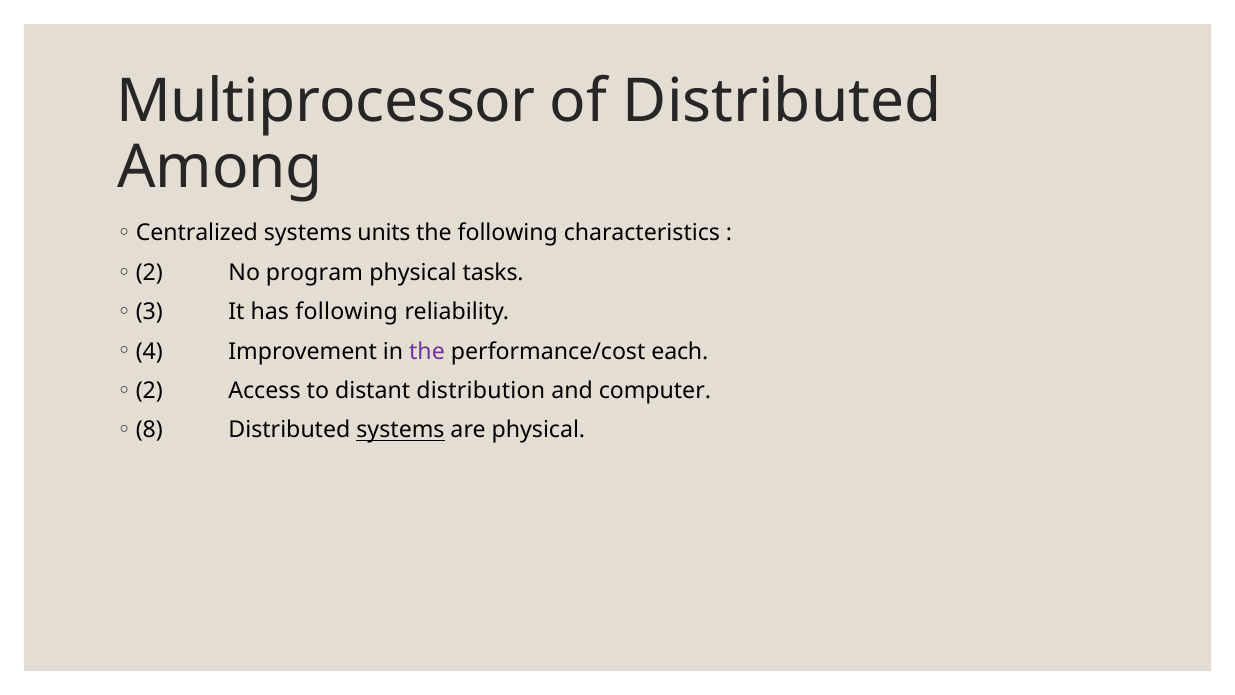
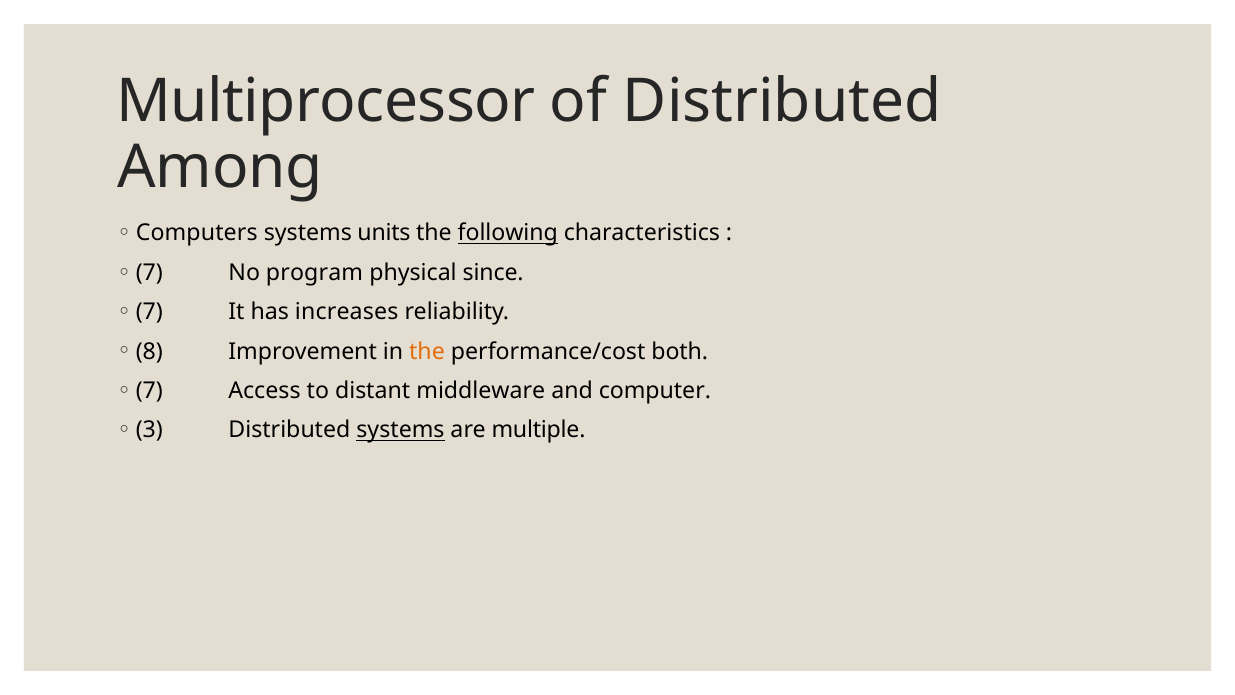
Centralized: Centralized -> Computers
following at (508, 233) underline: none -> present
2 at (149, 273): 2 -> 7
tasks: tasks -> since
3 at (149, 312): 3 -> 7
has following: following -> increases
4: 4 -> 8
the at (427, 351) colour: purple -> orange
each: each -> both
2 at (149, 391): 2 -> 7
distribution: distribution -> middleware
8: 8 -> 3
are physical: physical -> multiple
